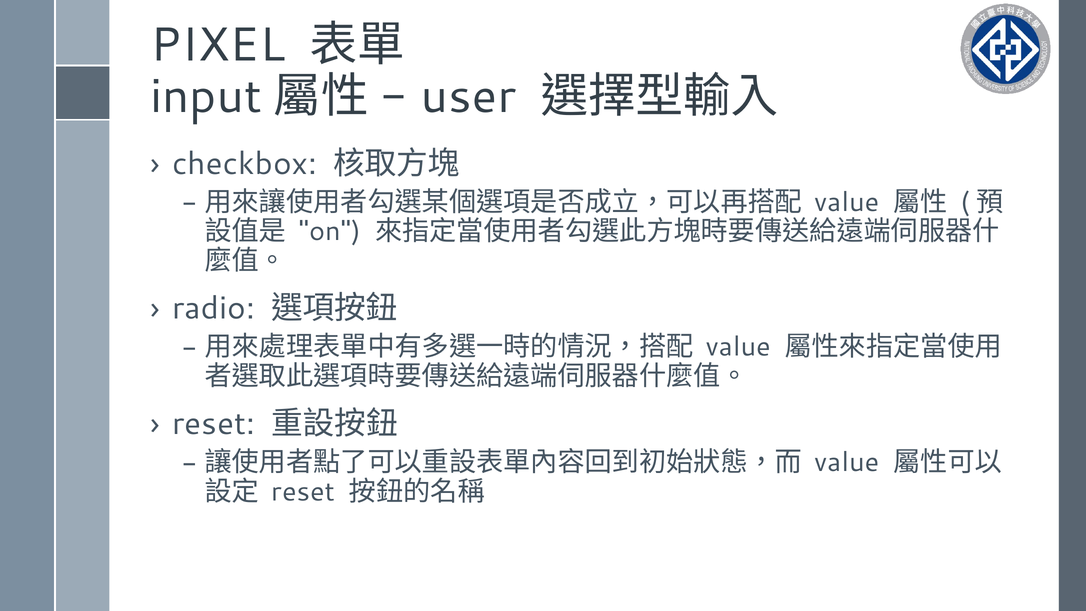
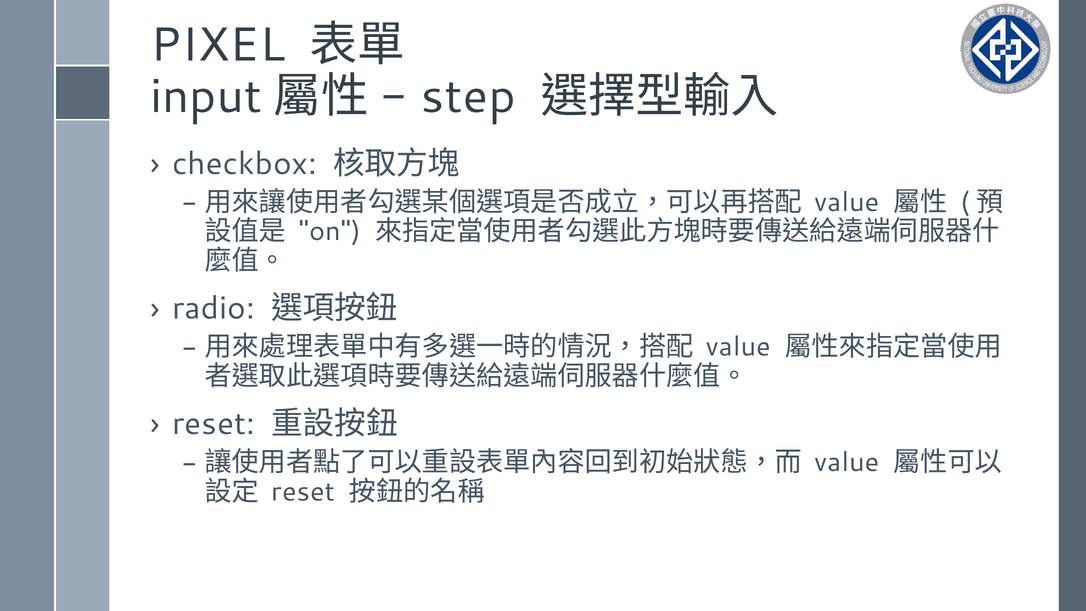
user: user -> step
